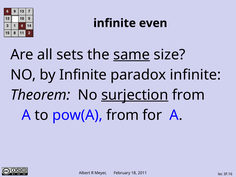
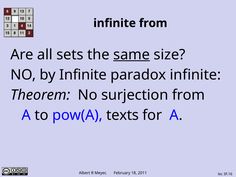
infinite even: even -> from
surjection underline: present -> none
pow(A from: from -> texts
